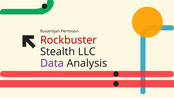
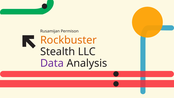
Rockbuster colour: red -> orange
